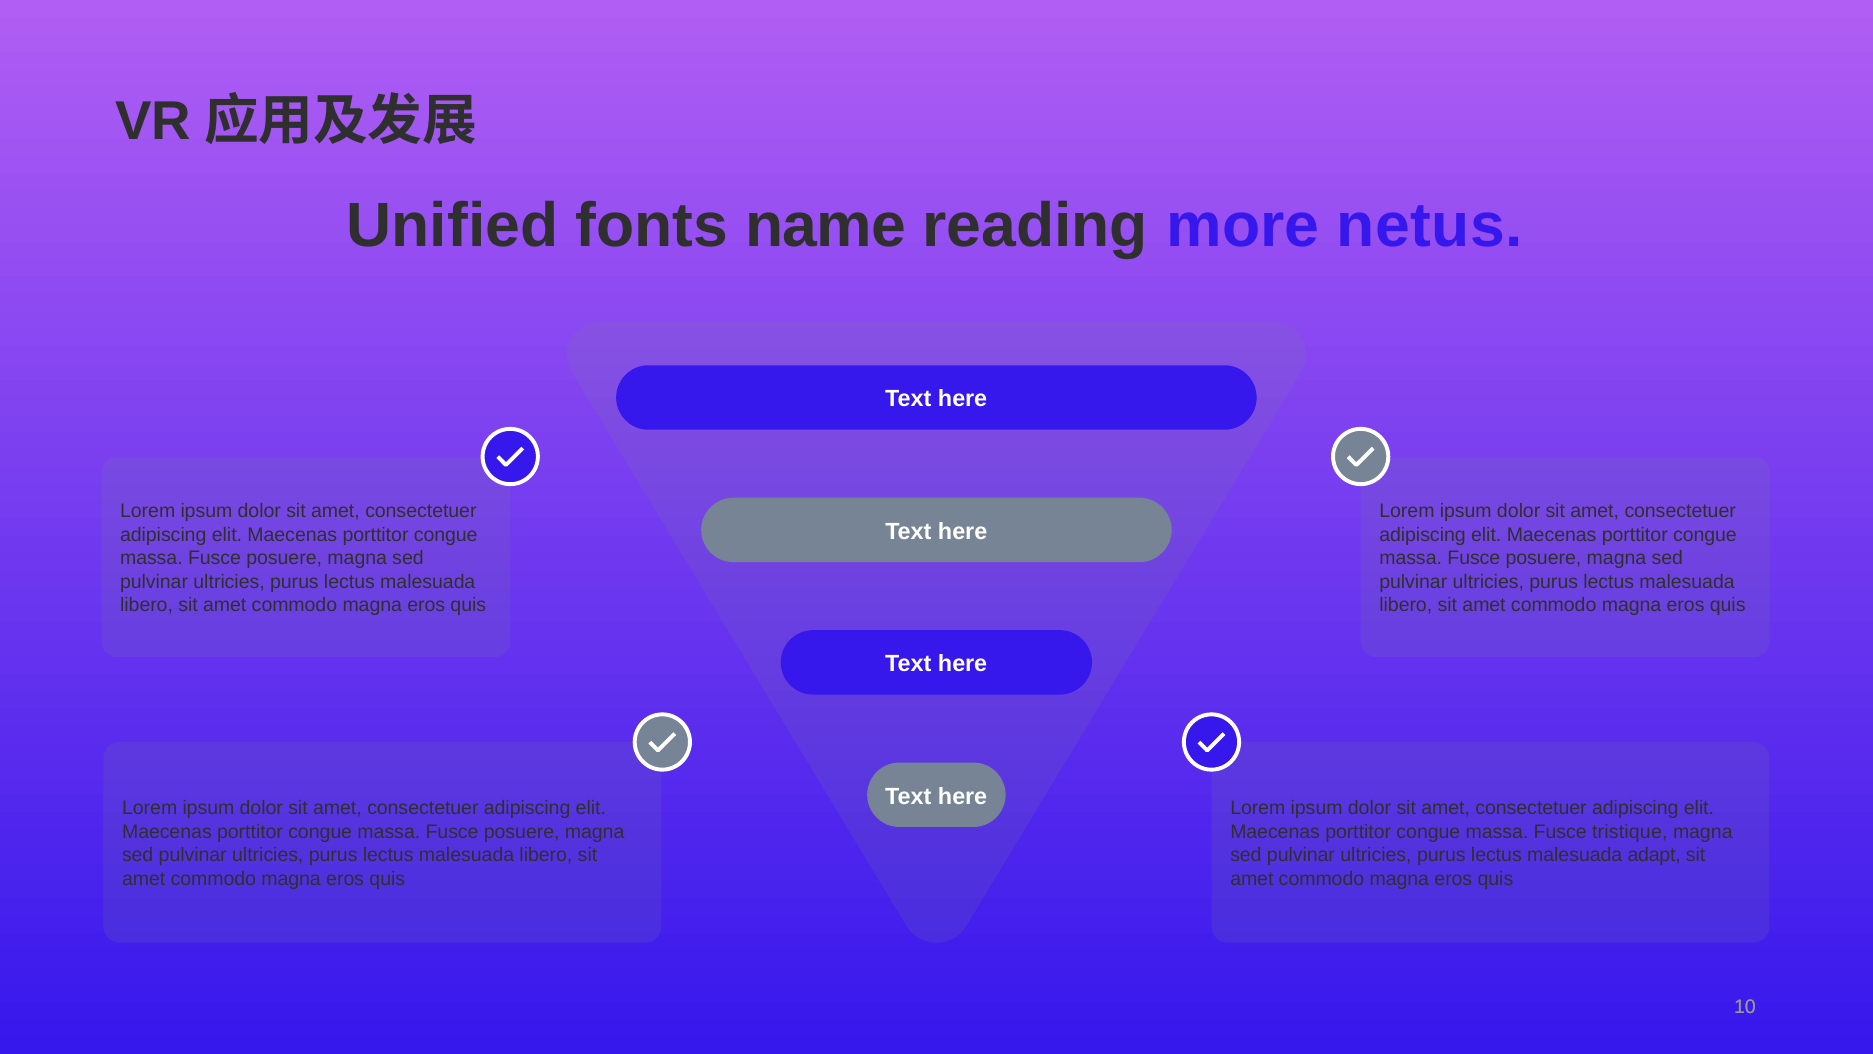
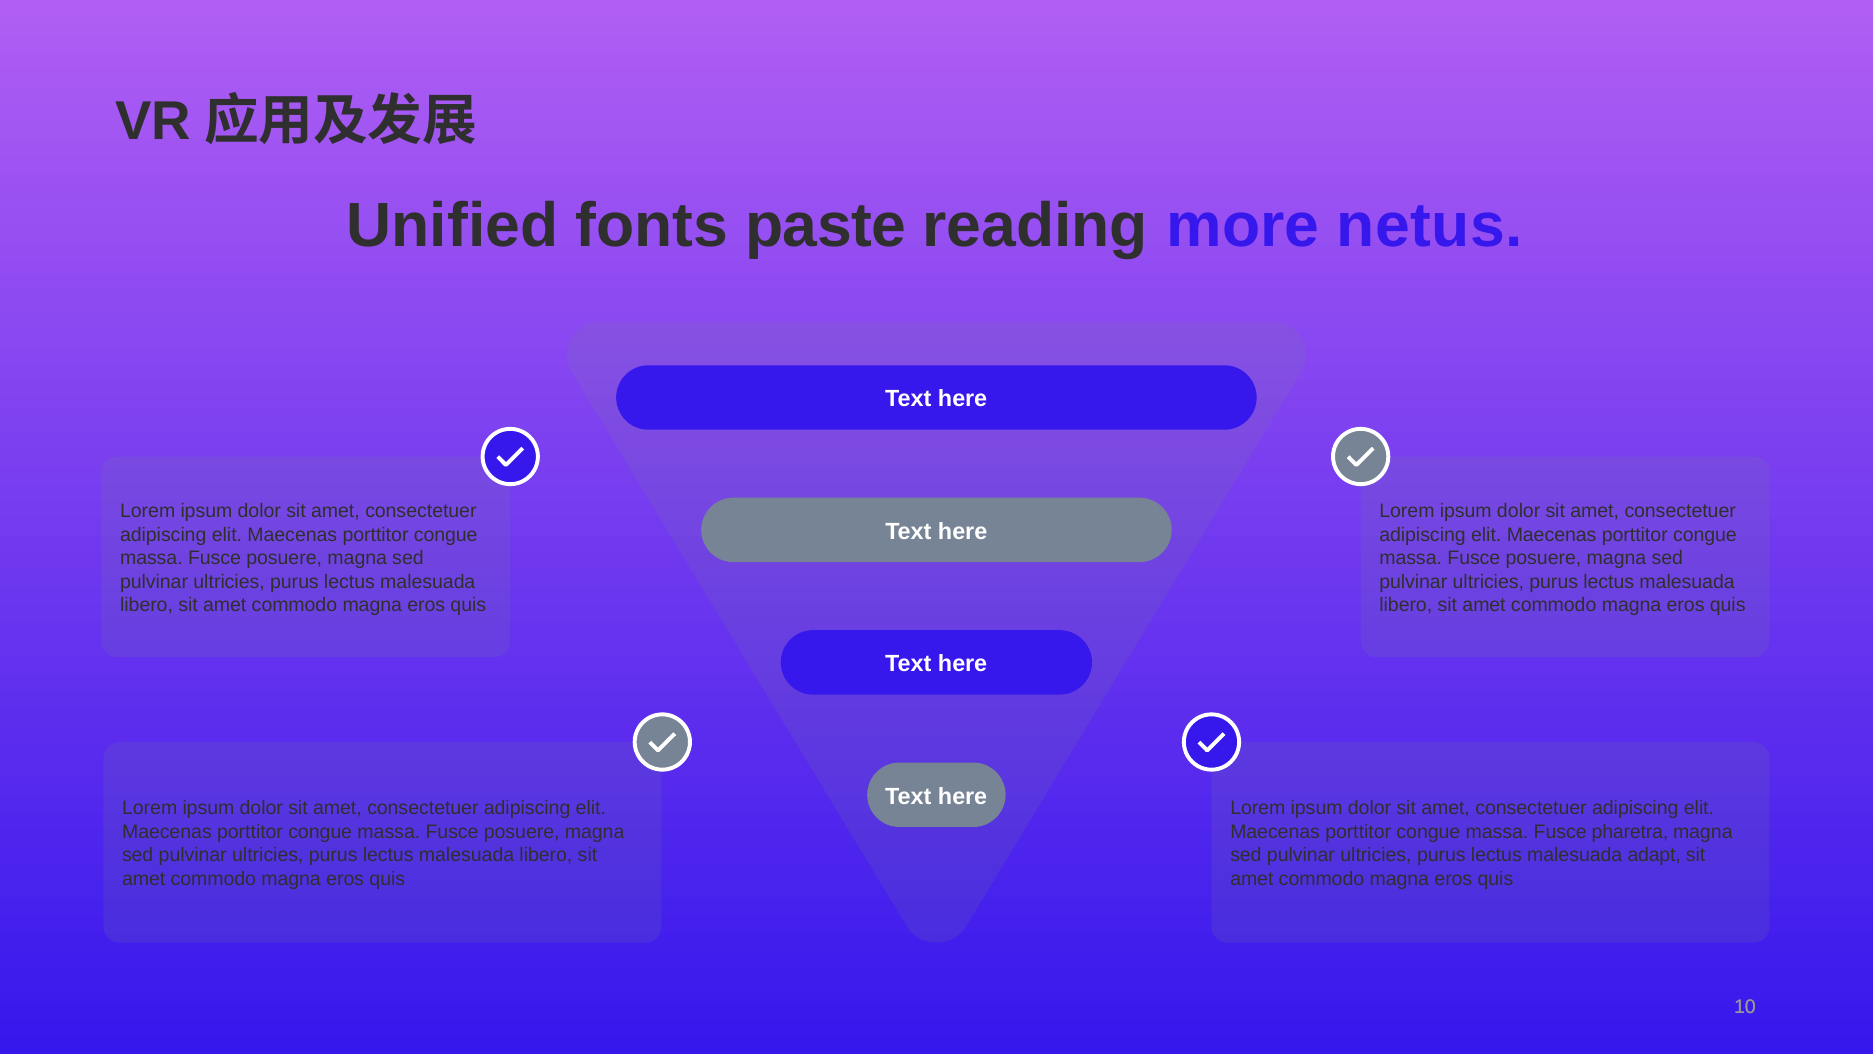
name: name -> paste
tristique: tristique -> pharetra
